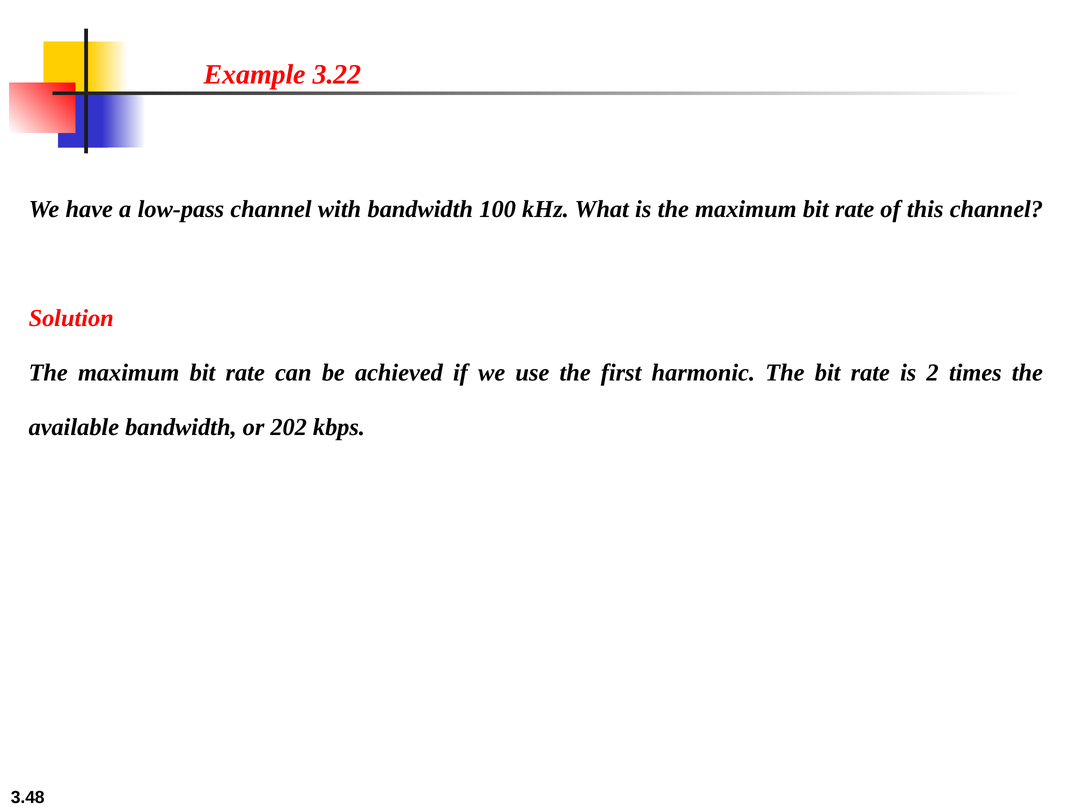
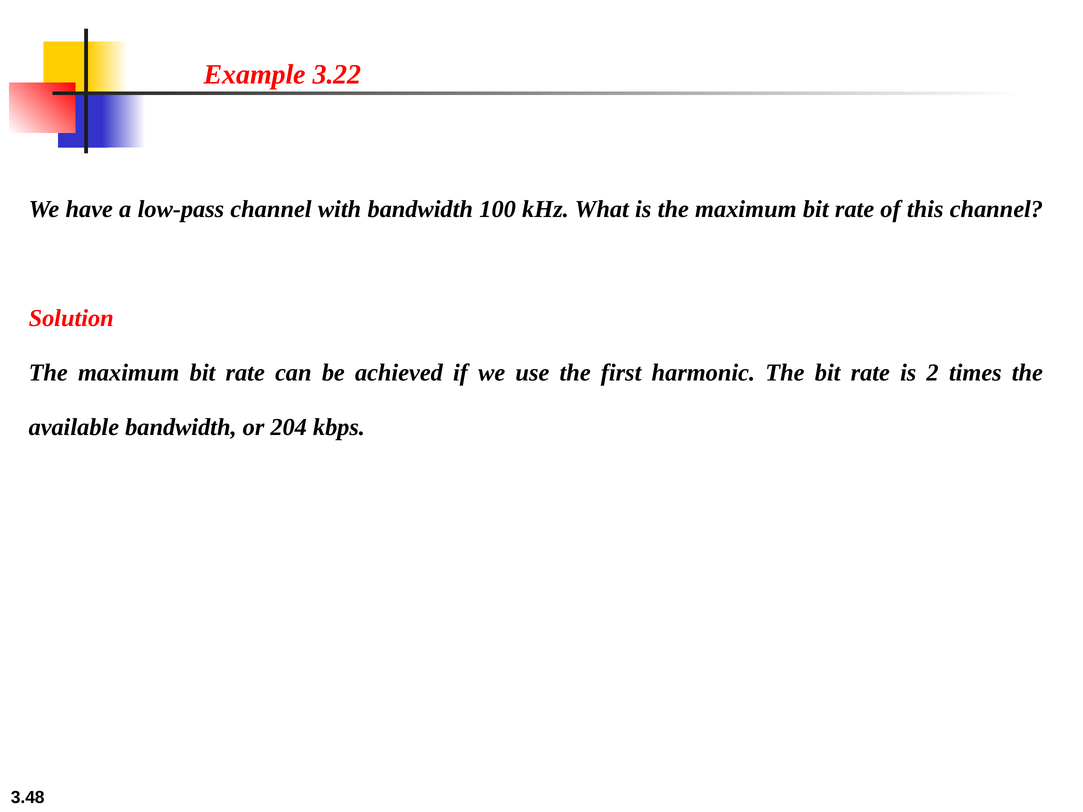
202: 202 -> 204
